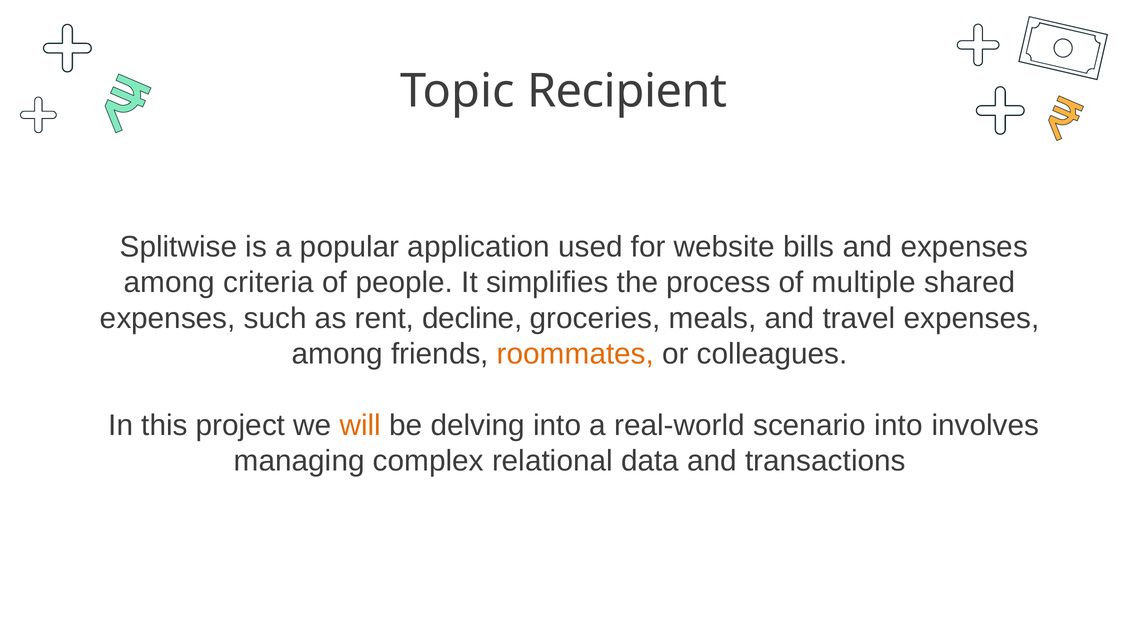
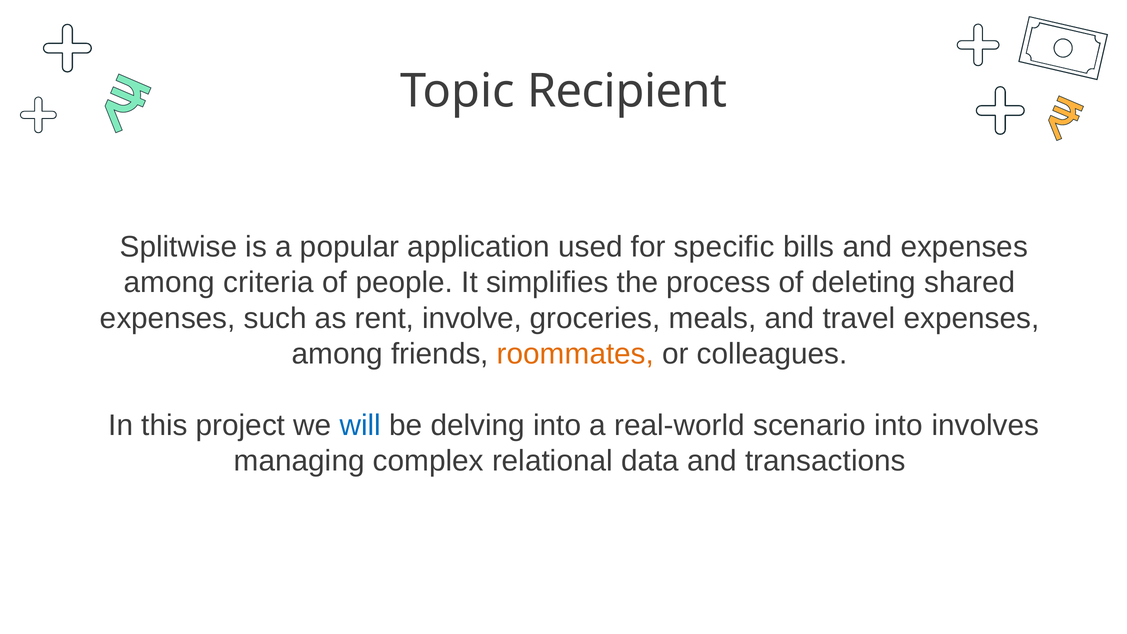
website: website -> specific
multiple: multiple -> deleting
decline: decline -> involve
will colour: orange -> blue
